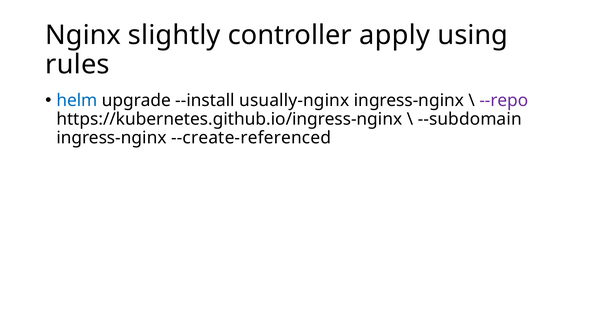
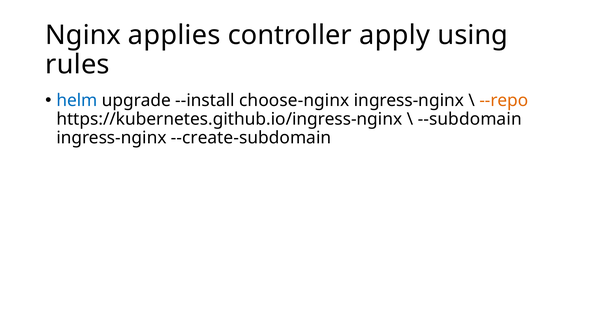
slightly: slightly -> applies
usually-nginx: usually-nginx -> choose-nginx
--repo colour: purple -> orange
--create-referenced: --create-referenced -> --create-subdomain
